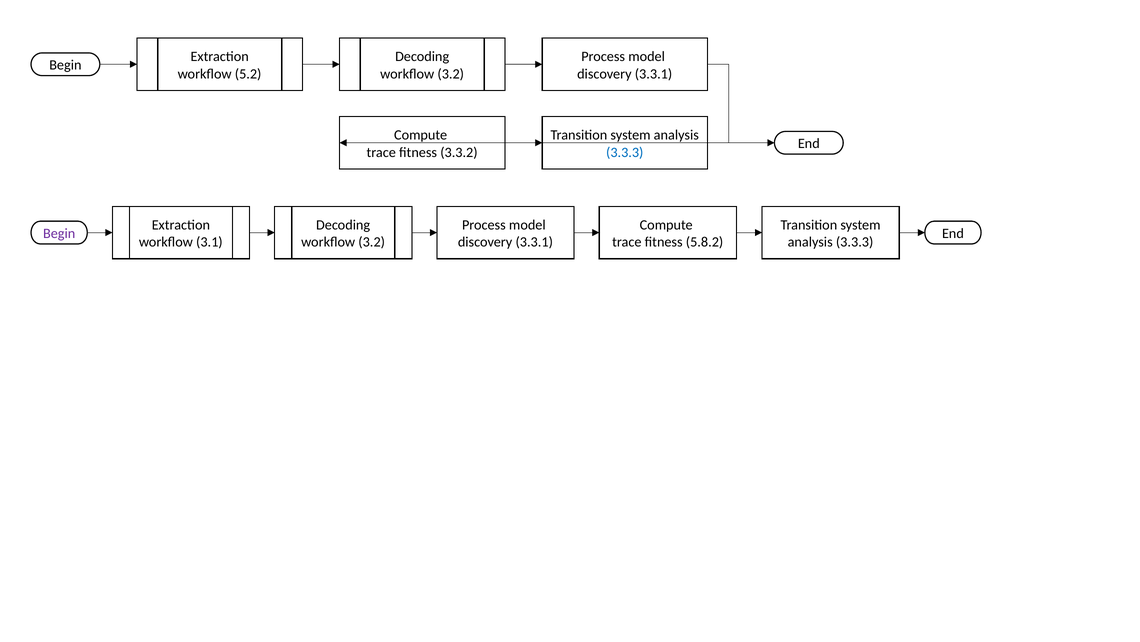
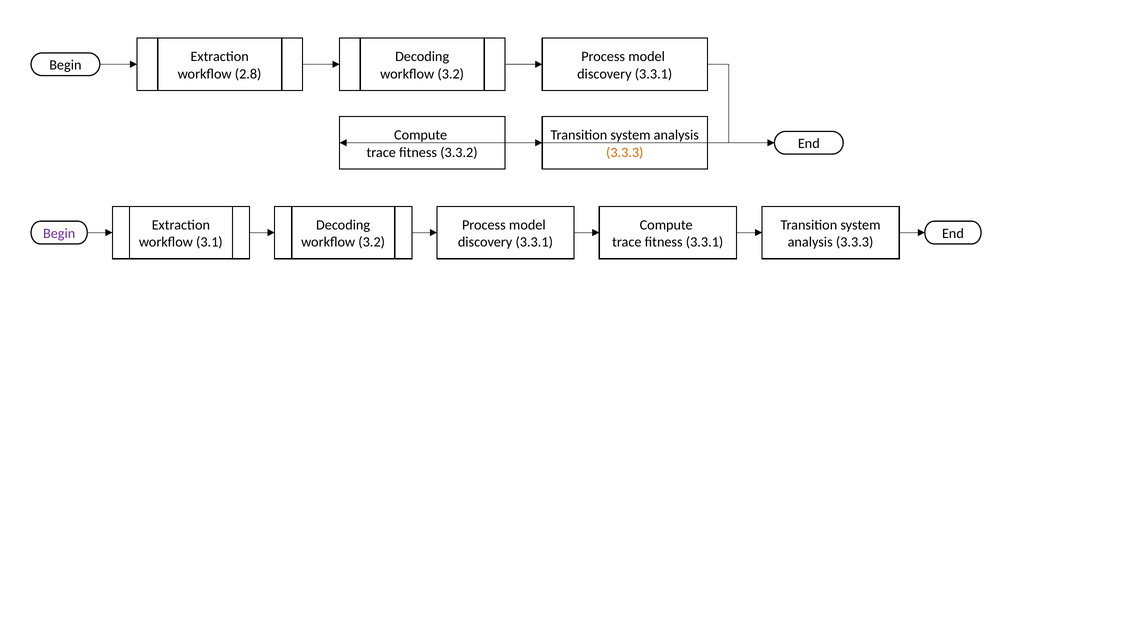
5.2: 5.2 -> 2.8
3.3.3 at (625, 152) colour: blue -> orange
fitness 5.8.2: 5.8.2 -> 3.3.1
